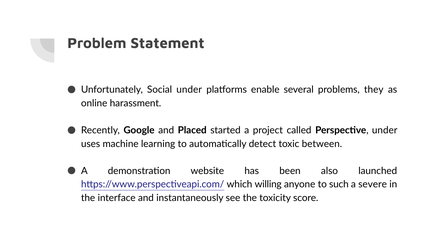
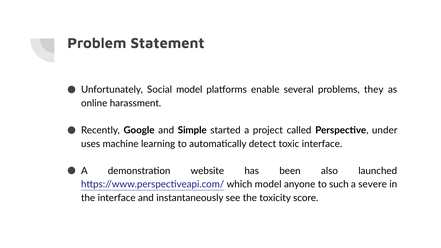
Social under: under -> model
Placed: Placed -> Simple
toxic between: between -> interface
which willing: willing -> model
